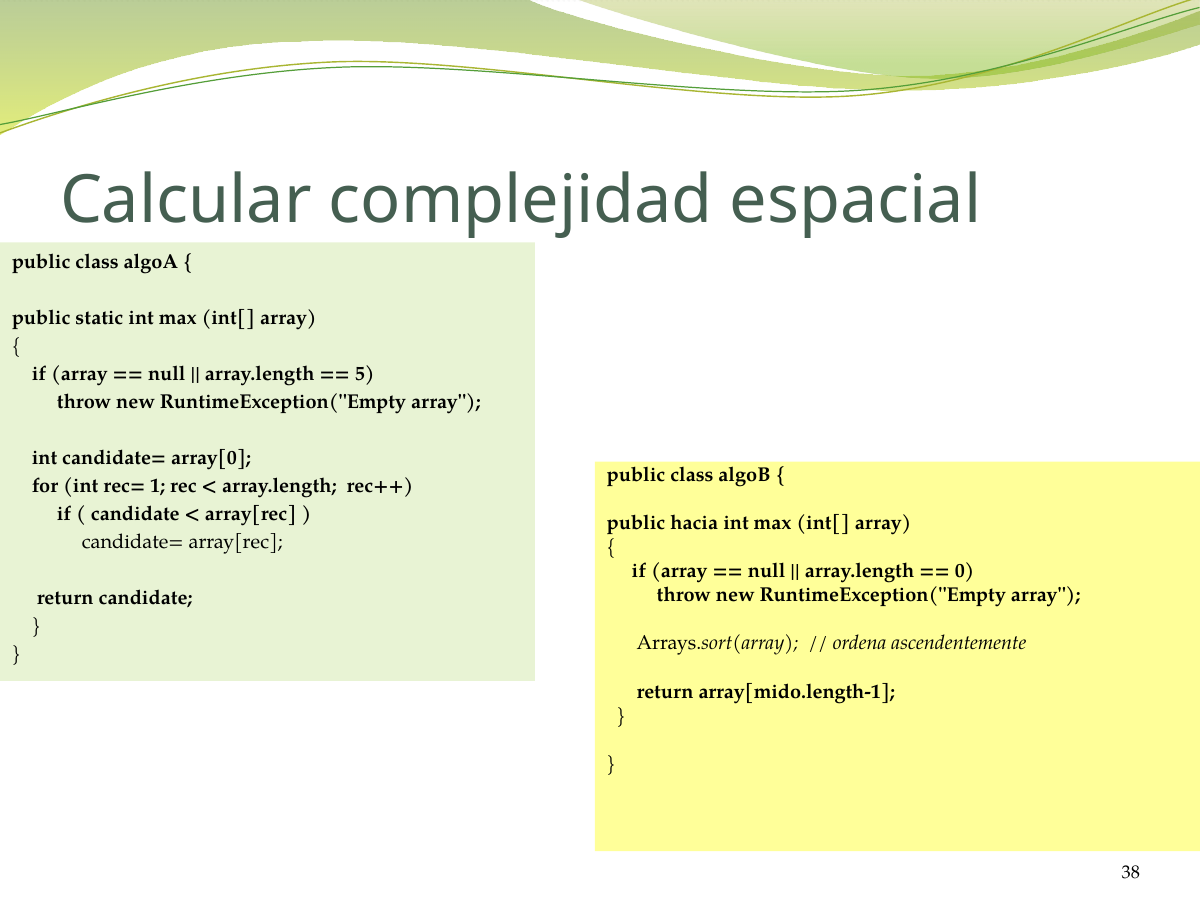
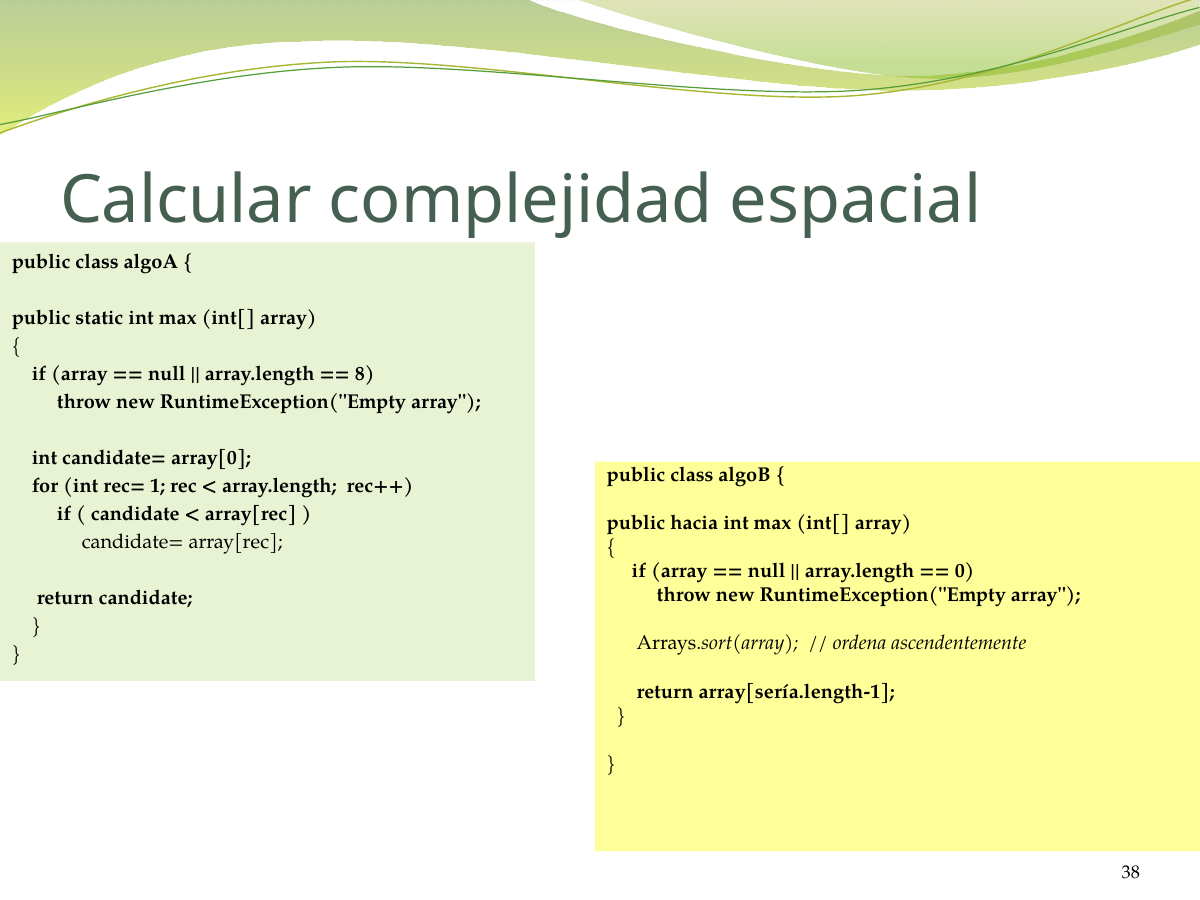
5: 5 -> 8
array[mido.length-1: array[mido.length-1 -> array[sería.length-1
